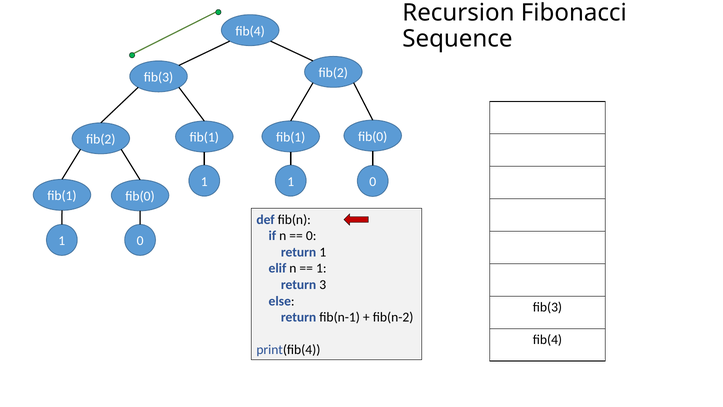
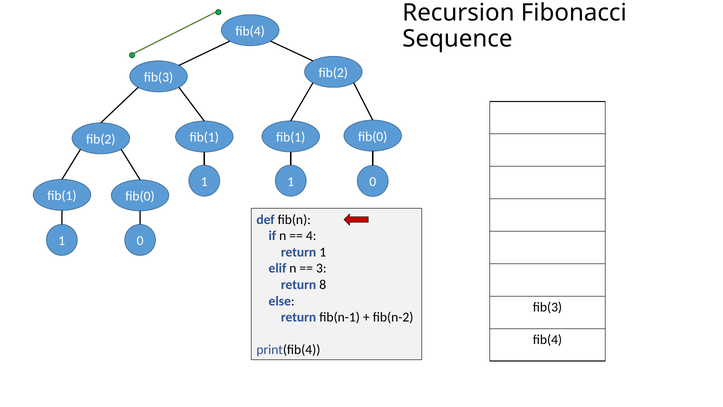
0 at (311, 236): 0 -> 4
1 at (321, 268): 1 -> 3
3: 3 -> 8
